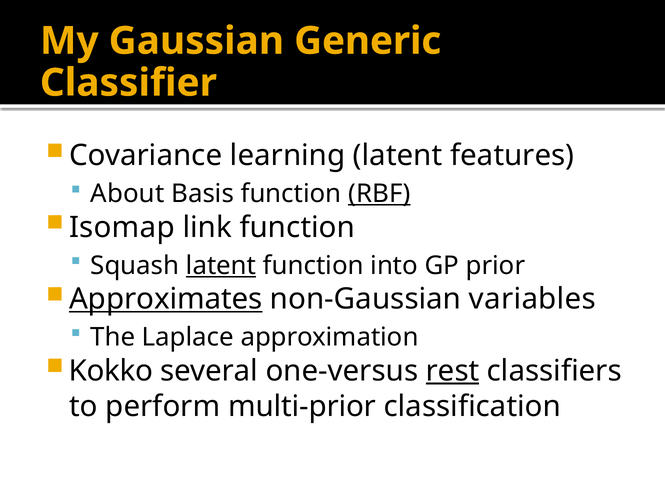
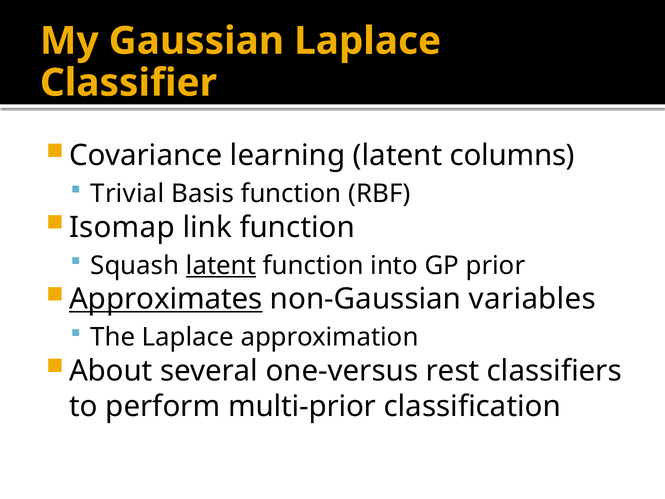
Gaussian Generic: Generic -> Laplace
features: features -> columns
About: About -> Trivial
RBF underline: present -> none
Kokko: Kokko -> About
rest underline: present -> none
